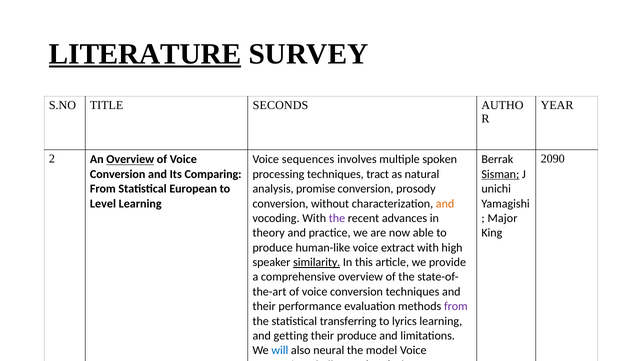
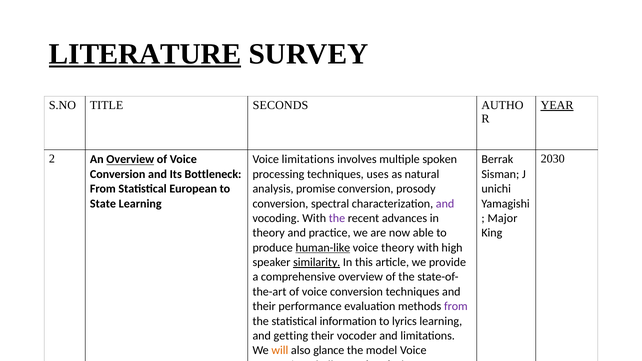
YEAR underline: none -> present
2090: 2090 -> 2030
Voice sequences: sequences -> limitations
Comparing: Comparing -> Bottleneck
tract: tract -> uses
Sisman underline: present -> none
Level at (103, 204): Level -> State
without: without -> spectral
and at (445, 204) colour: orange -> purple
human-like underline: none -> present
voice extract: extract -> theory
transferring: transferring -> information
their produce: produce -> vocoder
will colour: blue -> orange
neural: neural -> glance
